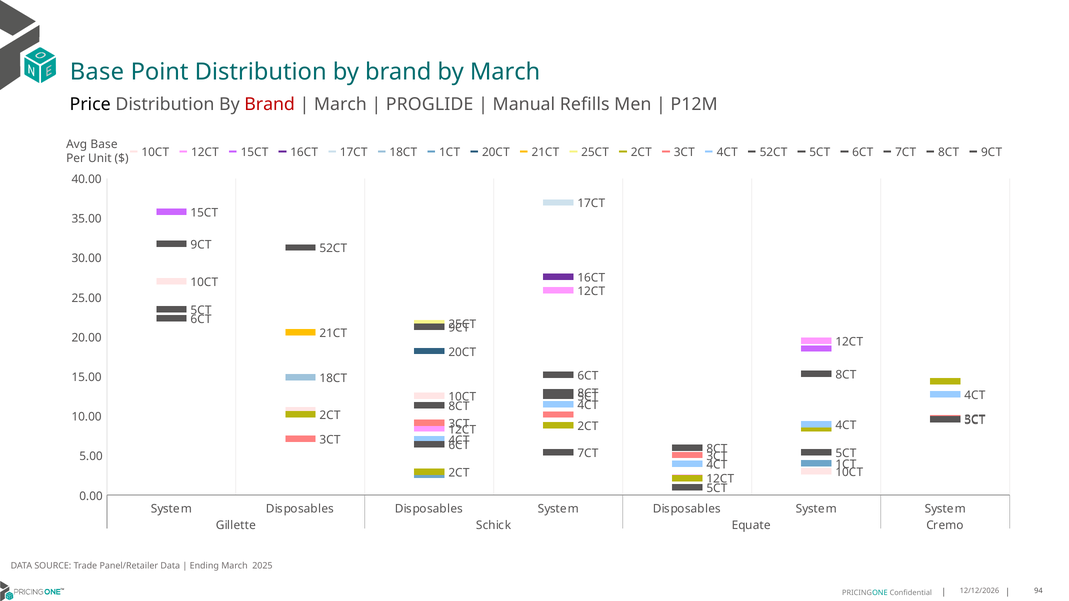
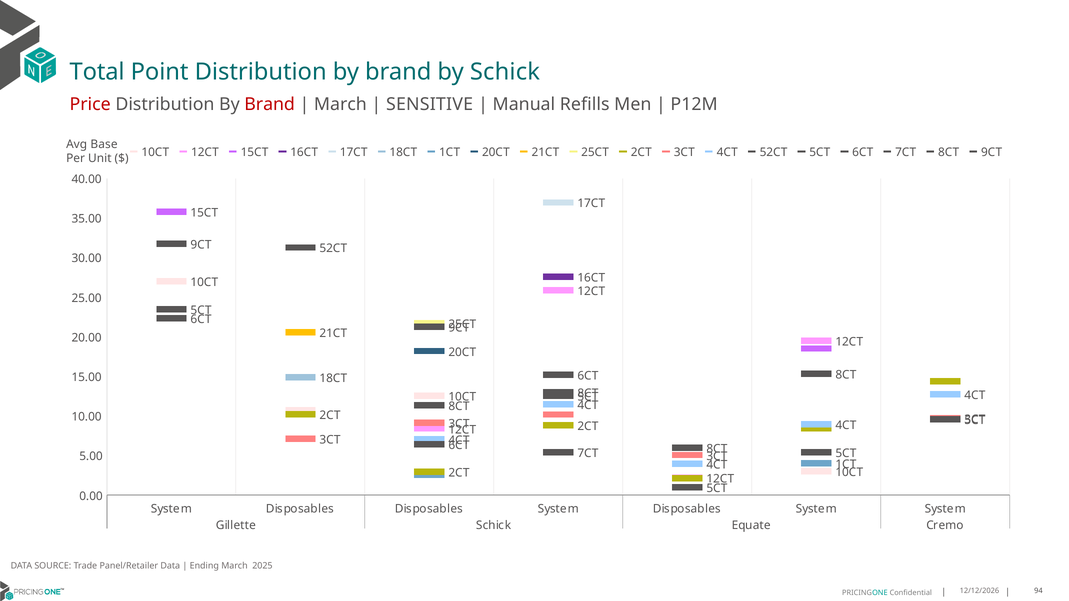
Base at (97, 72): Base -> Total
by March: March -> Schick
Price colour: black -> red
PROGLIDE: PROGLIDE -> SENSITIVE
